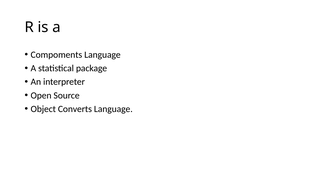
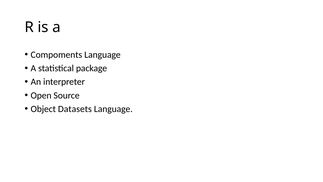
Converts: Converts -> Datasets
